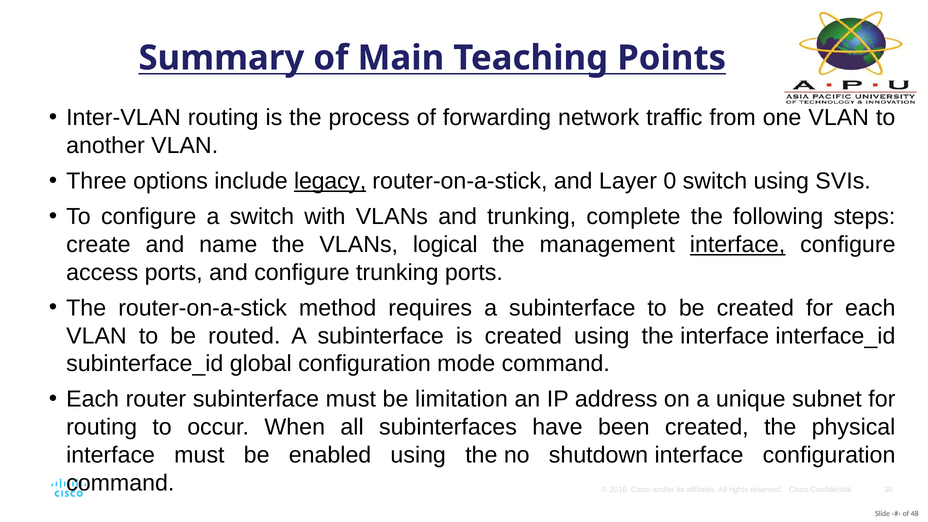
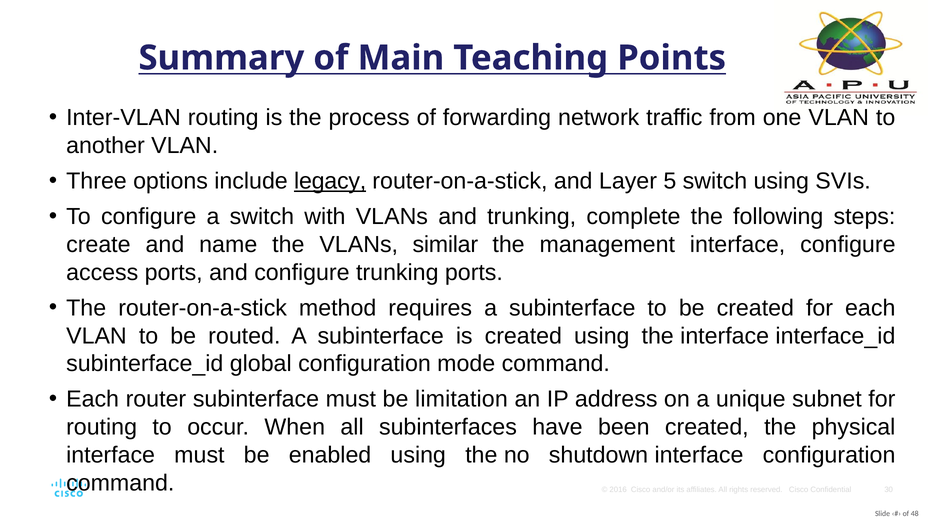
0: 0 -> 5
logical: logical -> similar
interface at (738, 245) underline: present -> none
